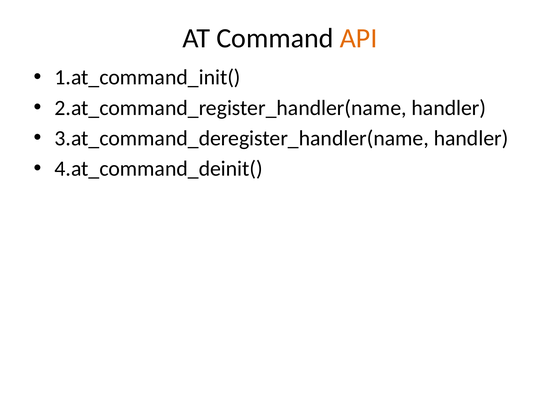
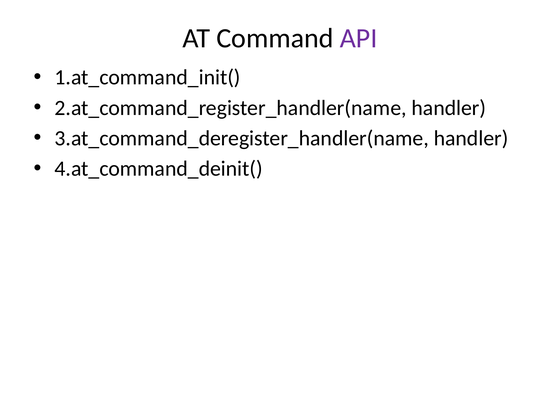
API colour: orange -> purple
